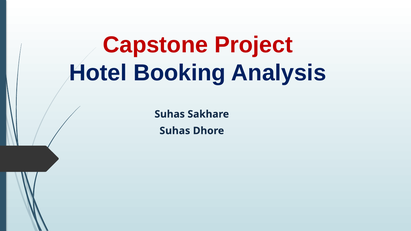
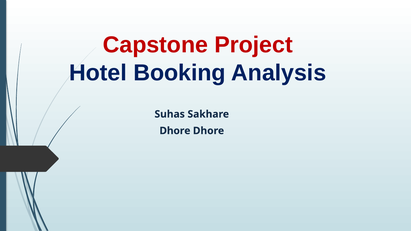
Suhas at (175, 131): Suhas -> Dhore
